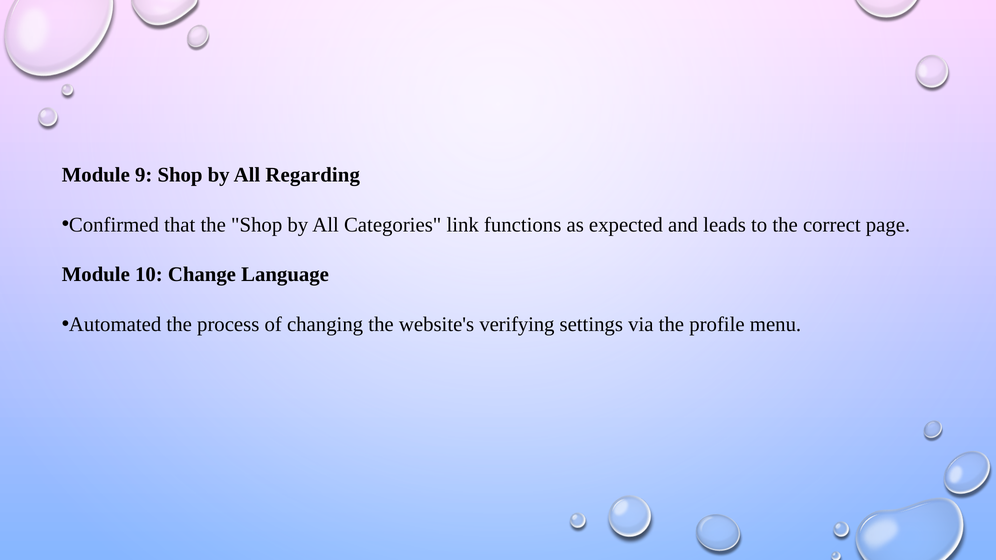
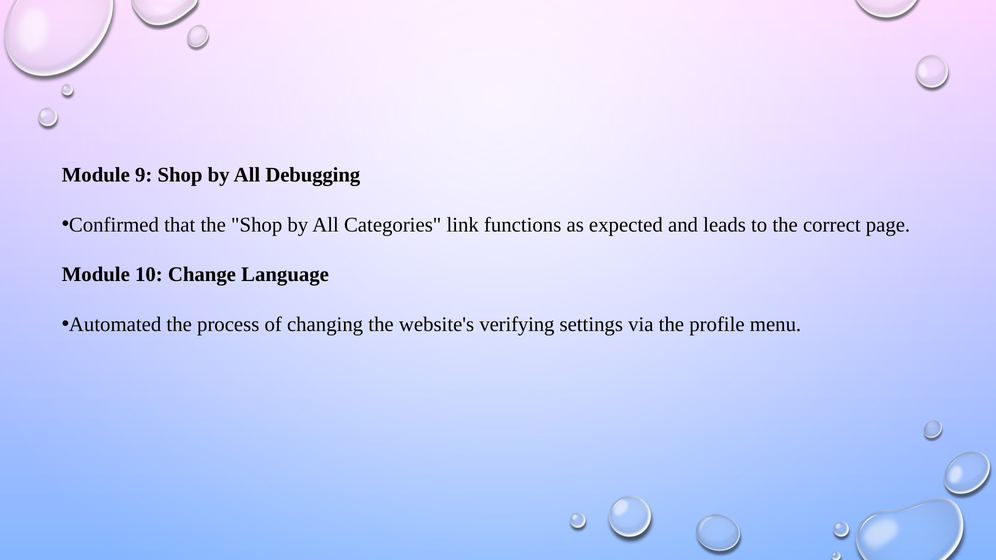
Regarding: Regarding -> Debugging
